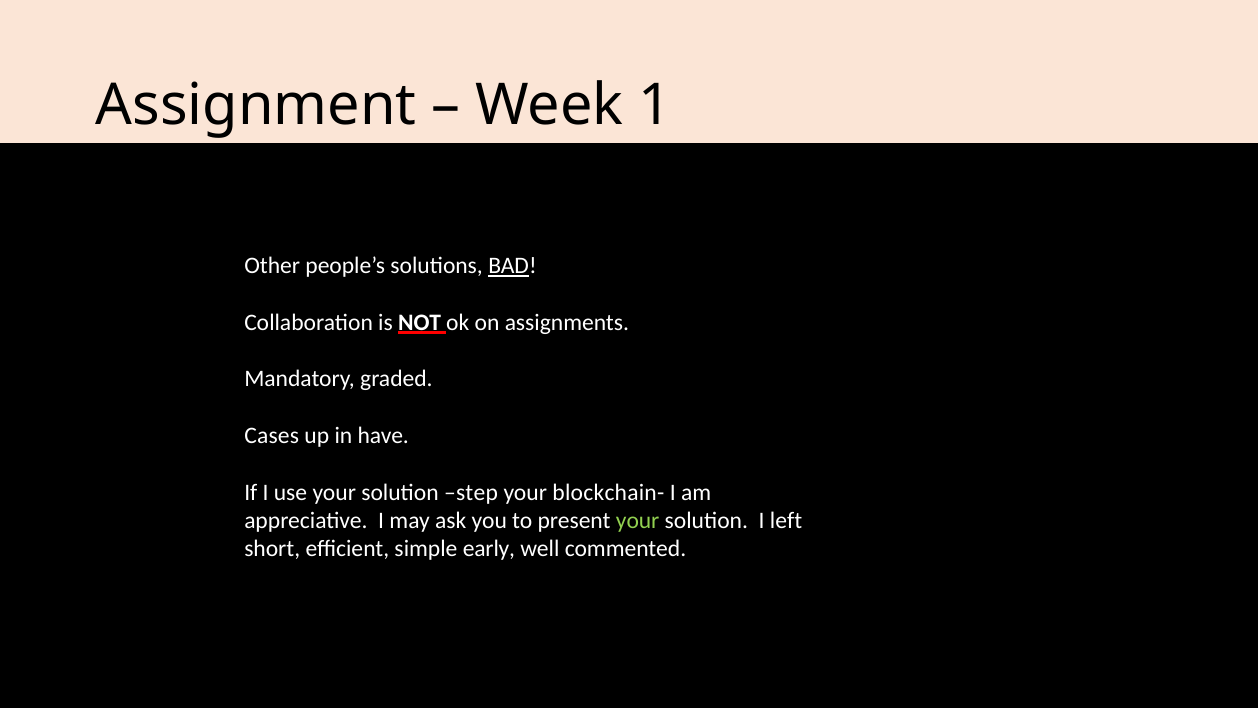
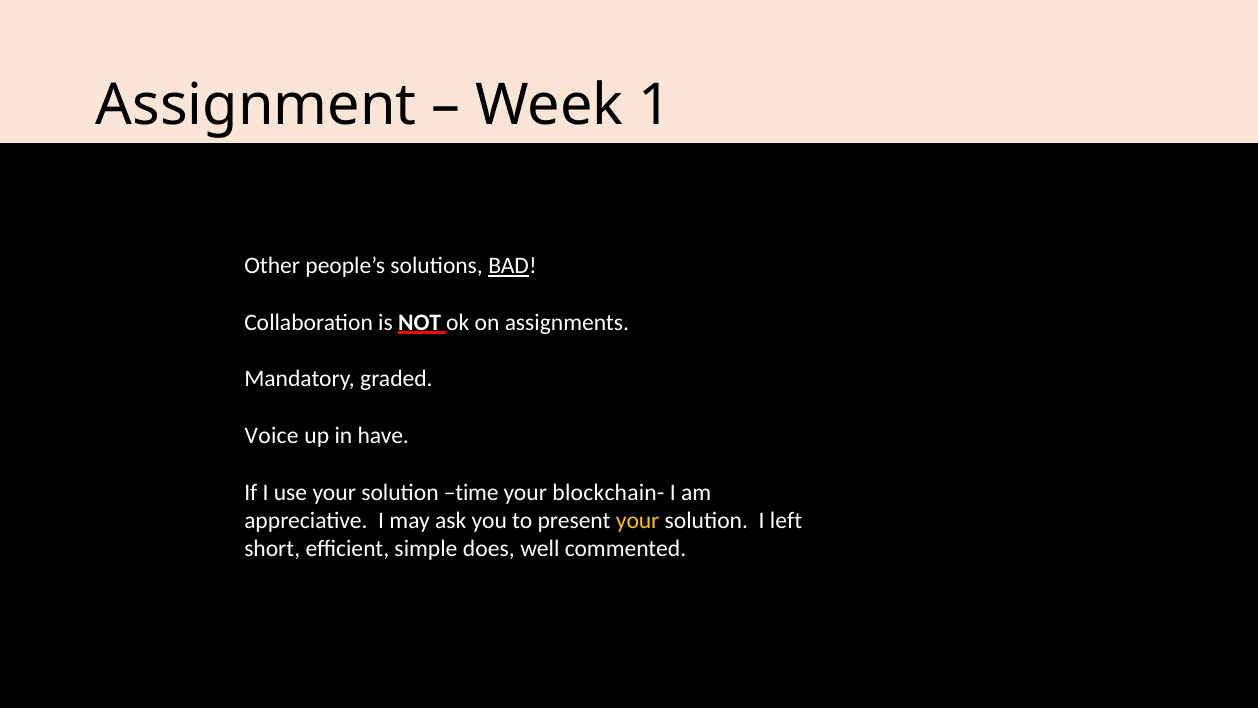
Cases: Cases -> Voice
step: step -> time
your at (638, 520) colour: light green -> yellow
early: early -> does
